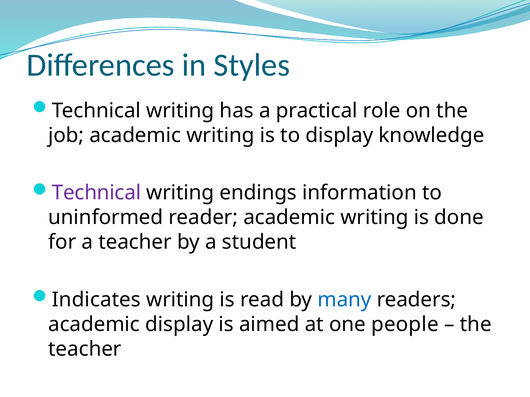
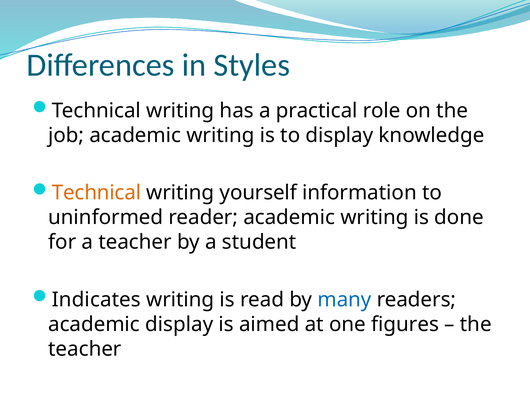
Technical at (97, 193) colour: purple -> orange
endings: endings -> yourself
people: people -> figures
